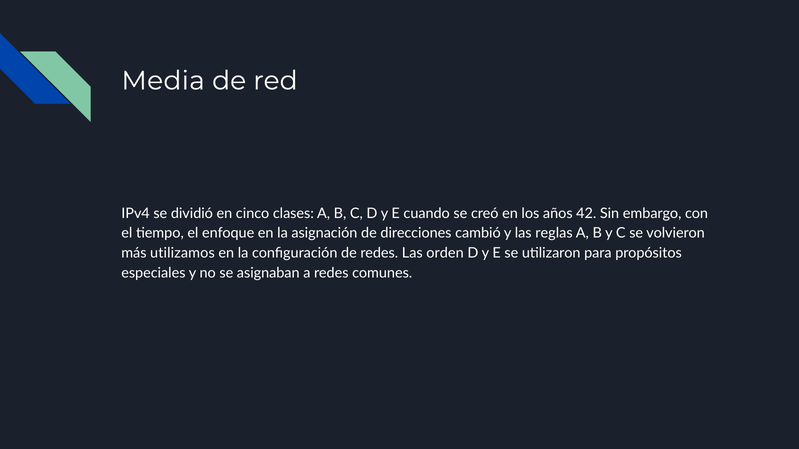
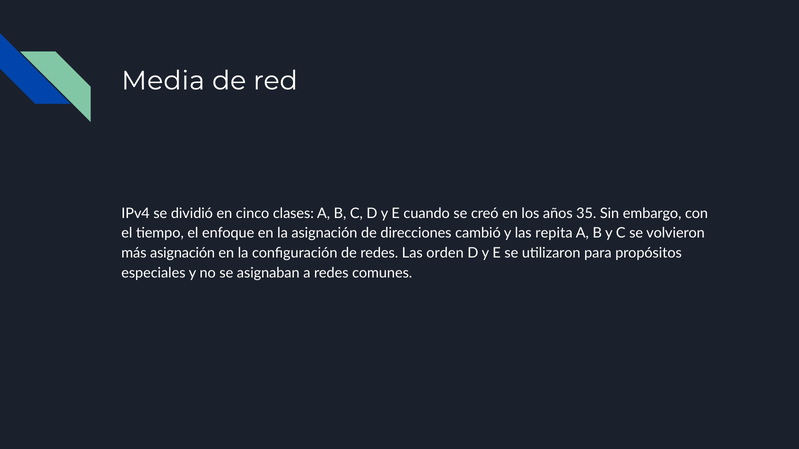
42: 42 -> 35
reglas: reglas -> repita
más utilizamos: utilizamos -> asignación
